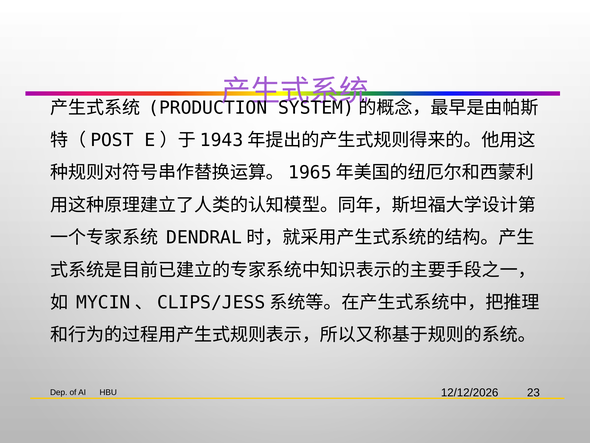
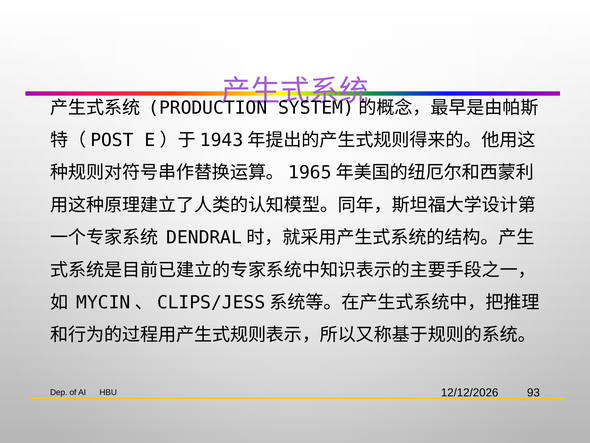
23: 23 -> 93
